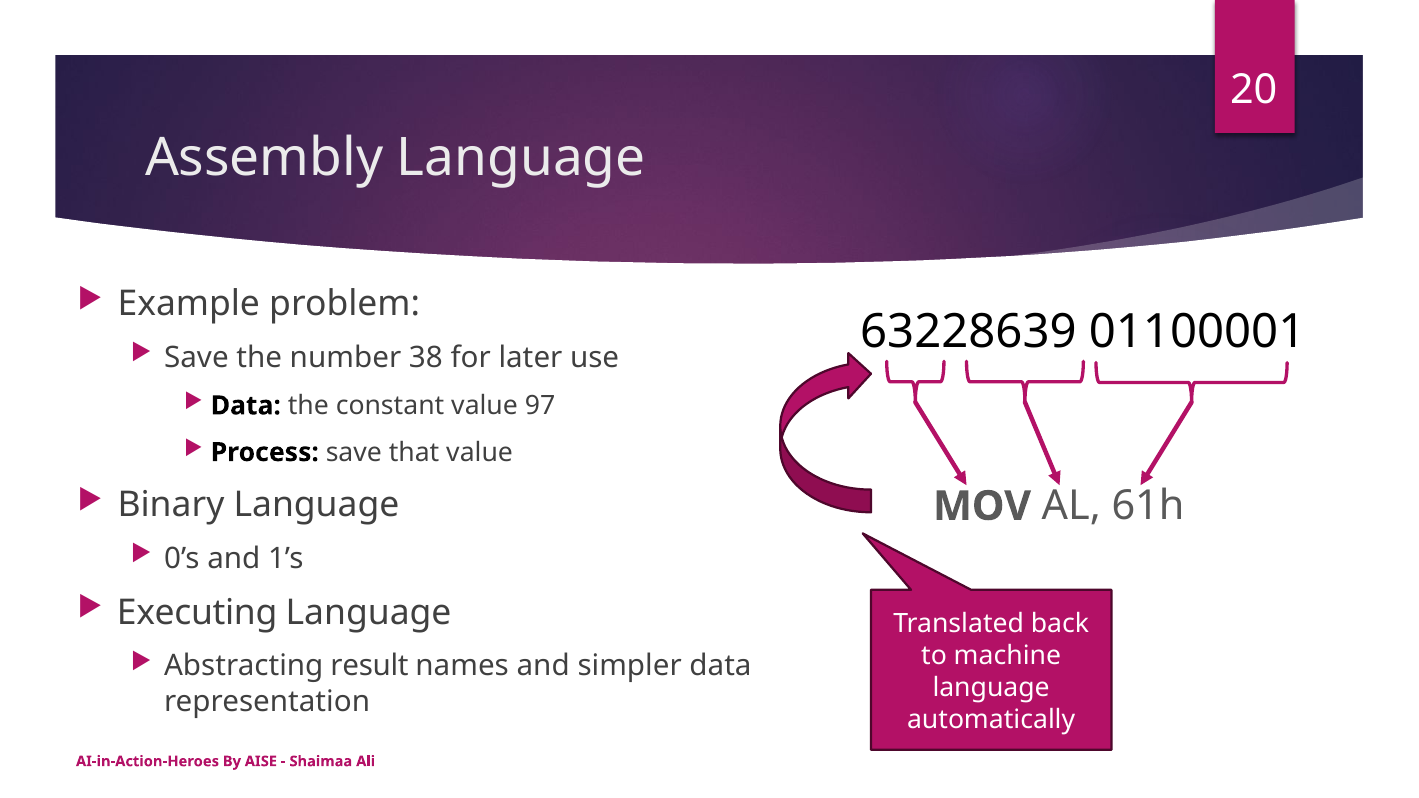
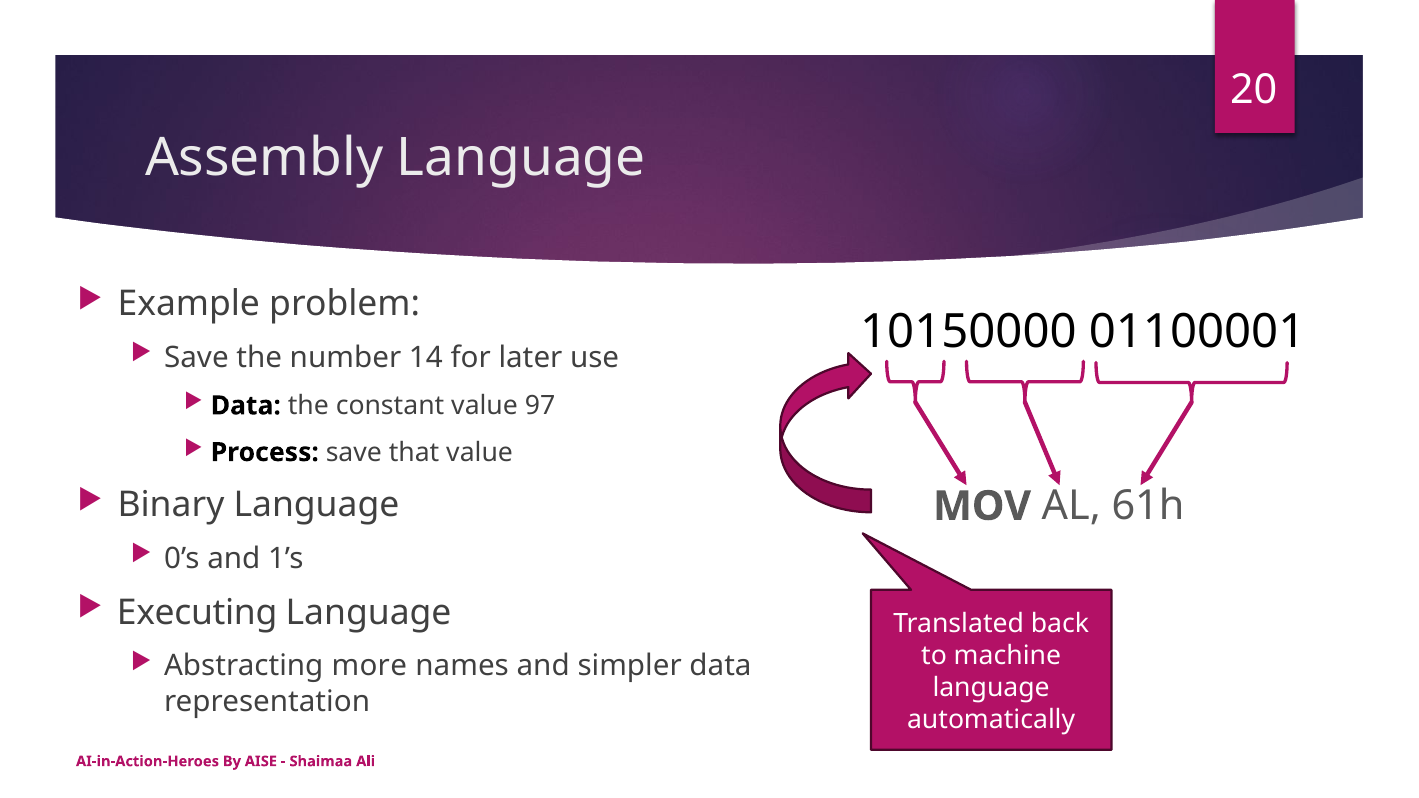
63228639: 63228639 -> 10150000
38: 38 -> 14
result: result -> more
